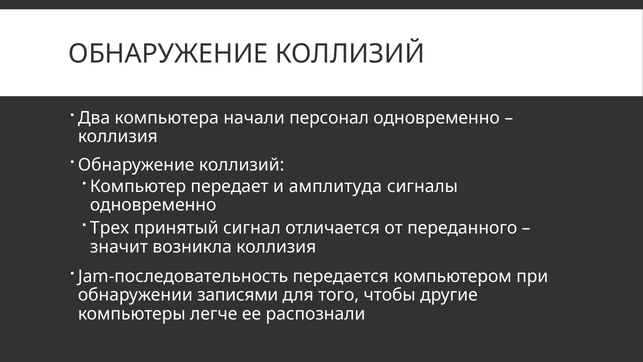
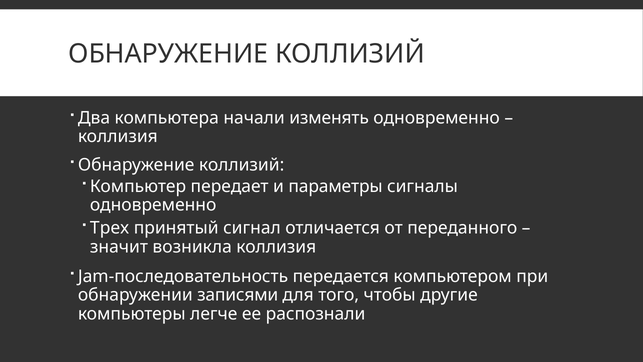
персонал: персонал -> изменять
амплитуда: амплитуда -> параметры
